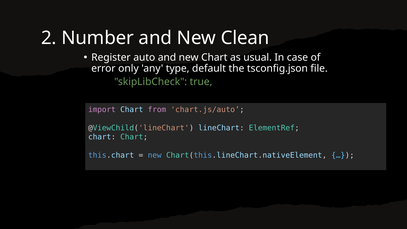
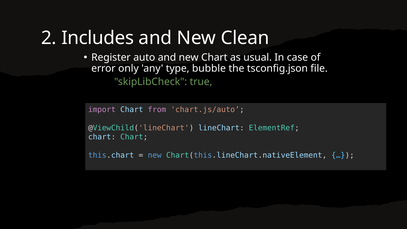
Number: Number -> Includes
default: default -> bubble
